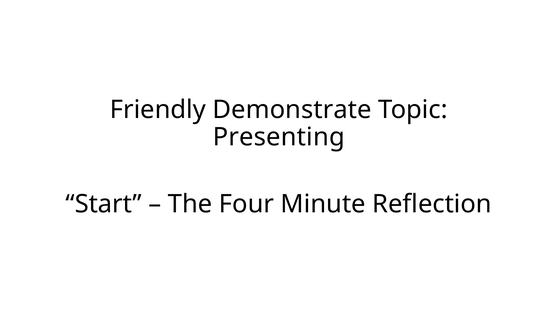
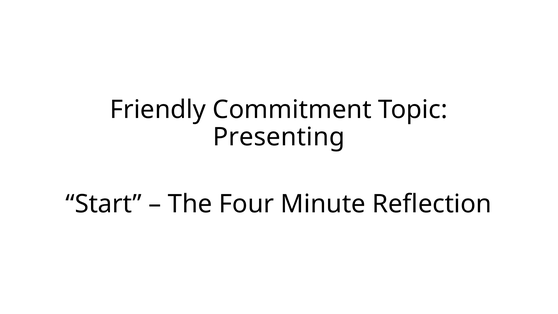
Demonstrate: Demonstrate -> Commitment
